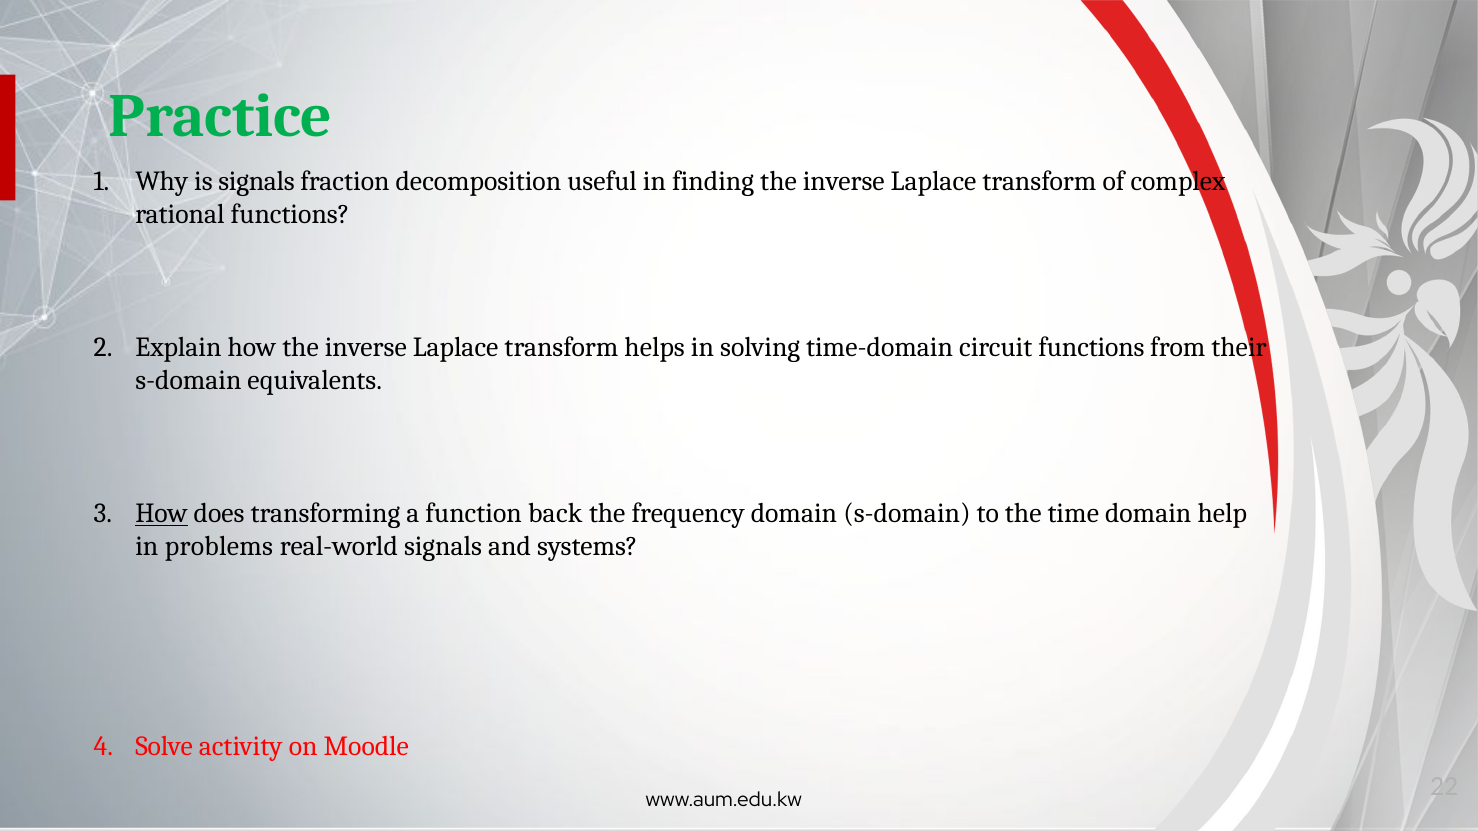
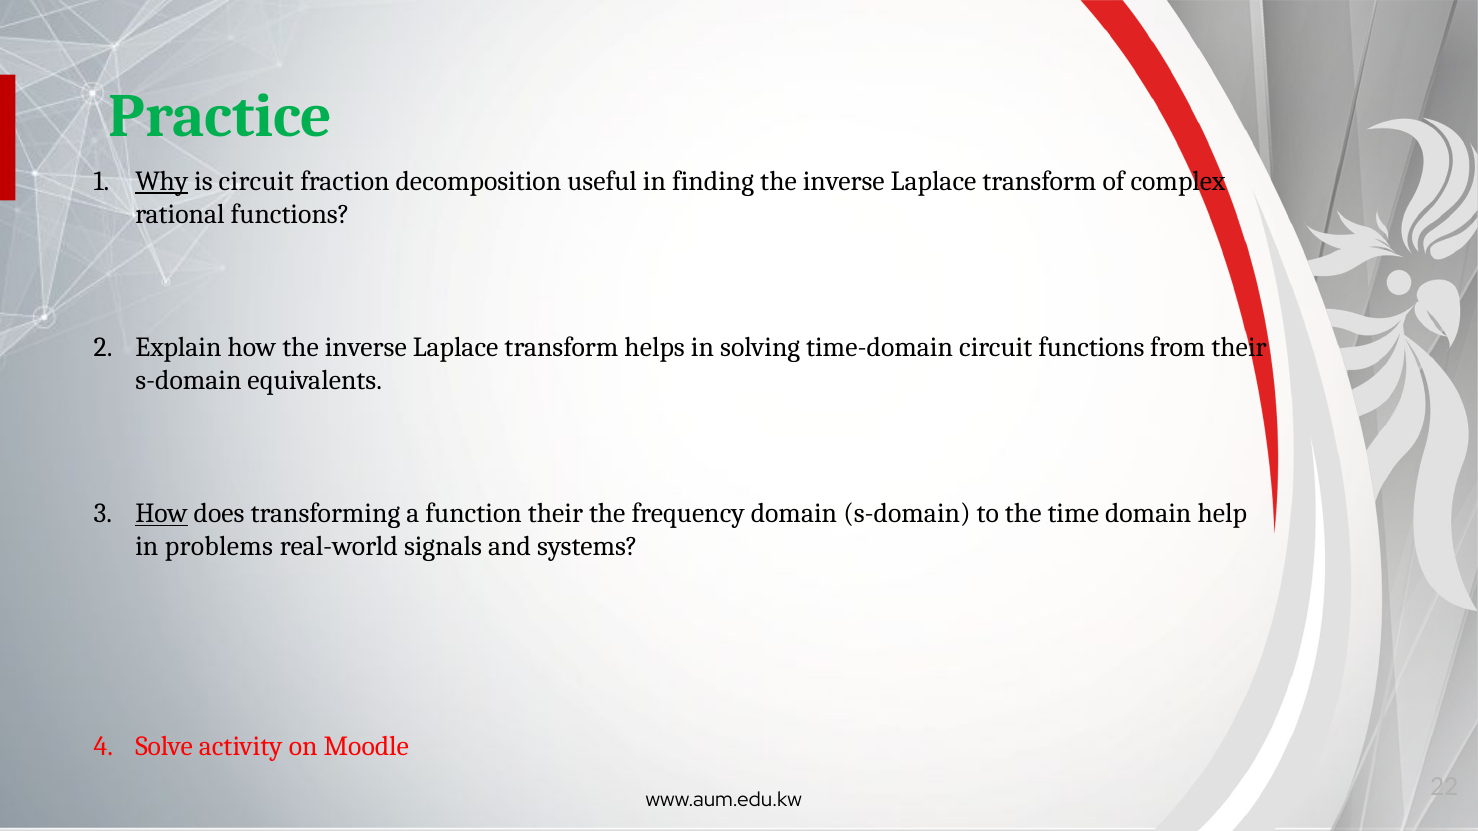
Why underline: none -> present
is signals: signals -> circuit
function back: back -> their
